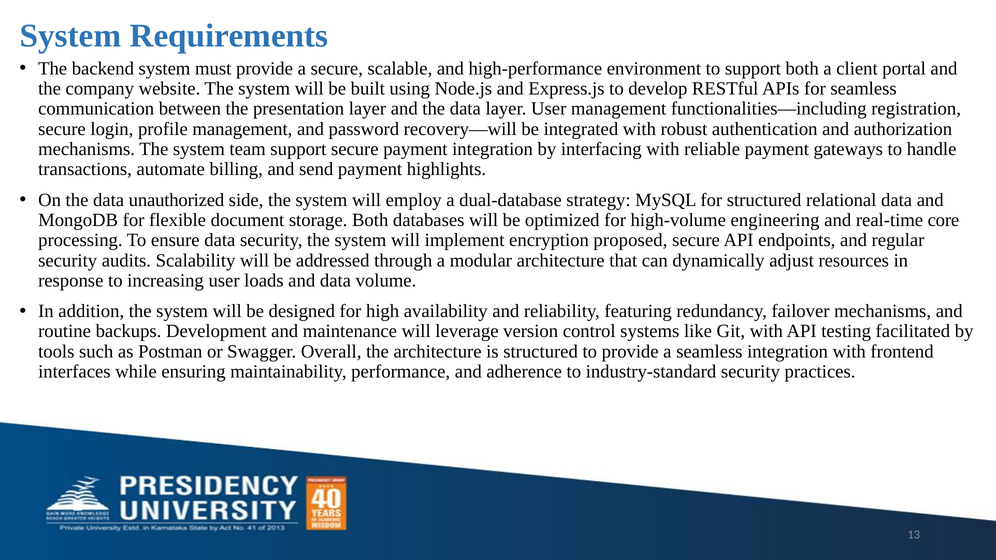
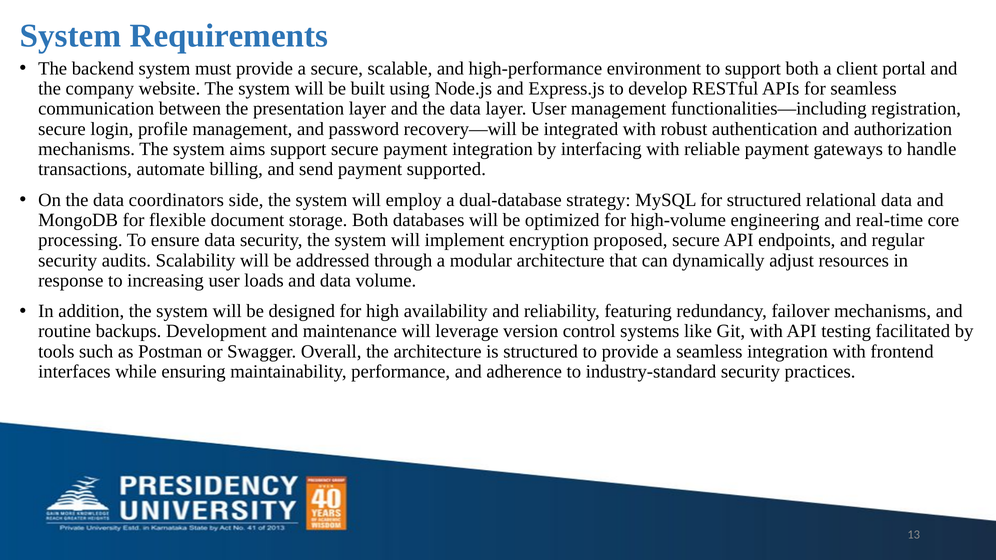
team: team -> aims
highlights: highlights -> supported
unauthorized: unauthorized -> coordinators
